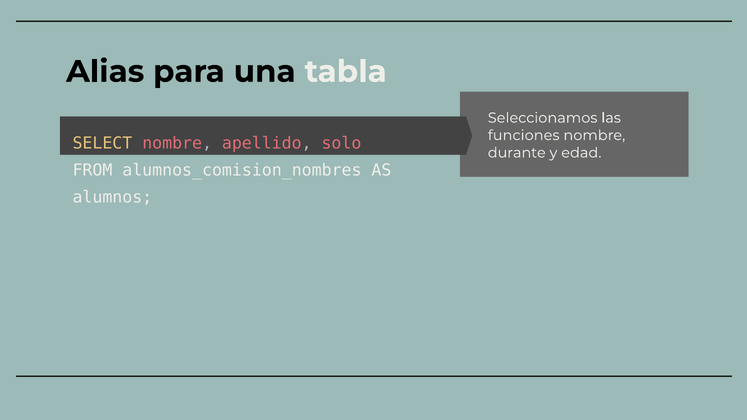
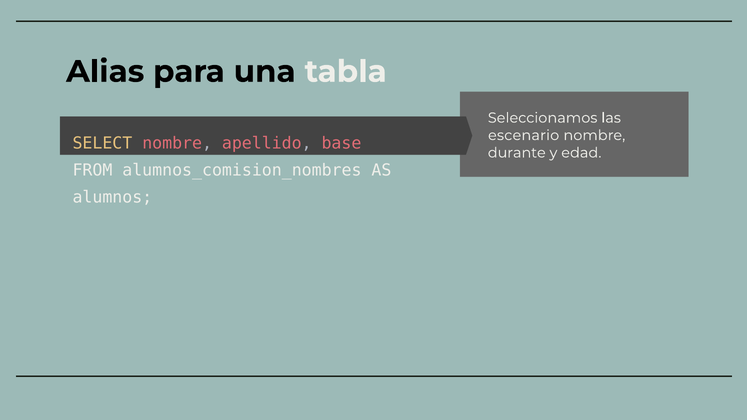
funciones: funciones -> escenario
solo: solo -> base
